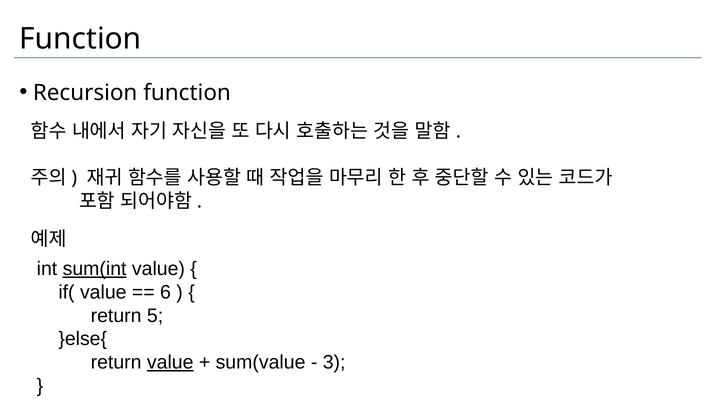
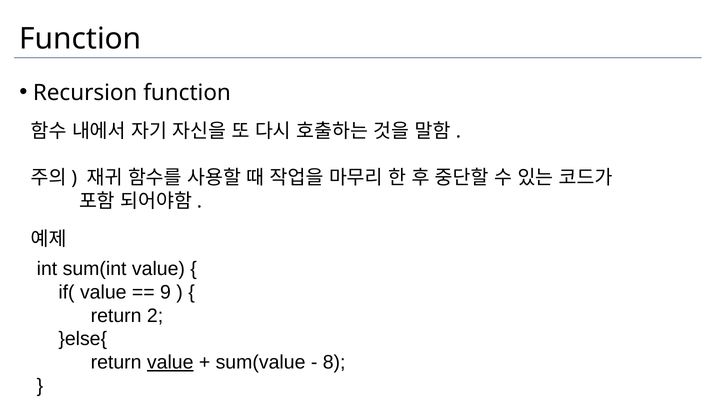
sum(int underline: present -> none
6: 6 -> 9
5: 5 -> 2
3: 3 -> 8
